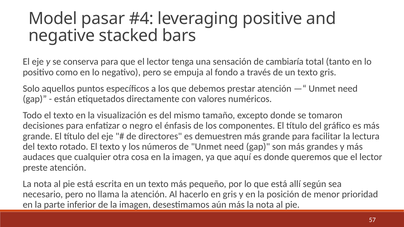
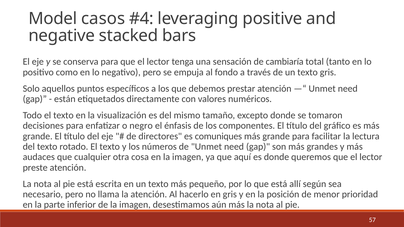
pasar: pasar -> casos
demuestren: demuestren -> comuniques
